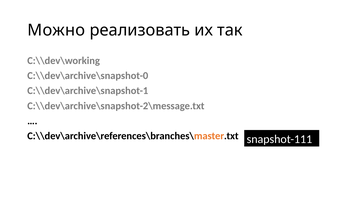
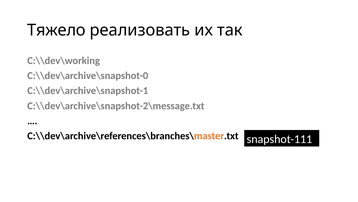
Можно: Можно -> Тяжело
